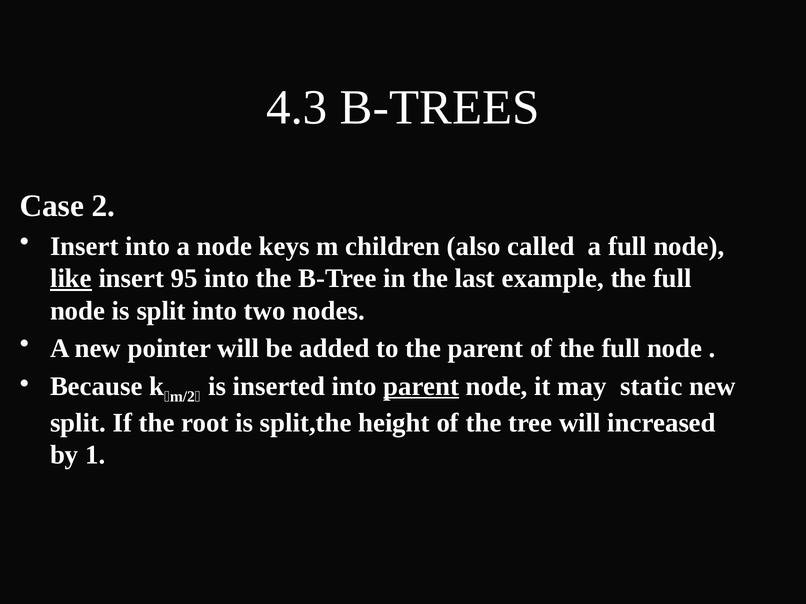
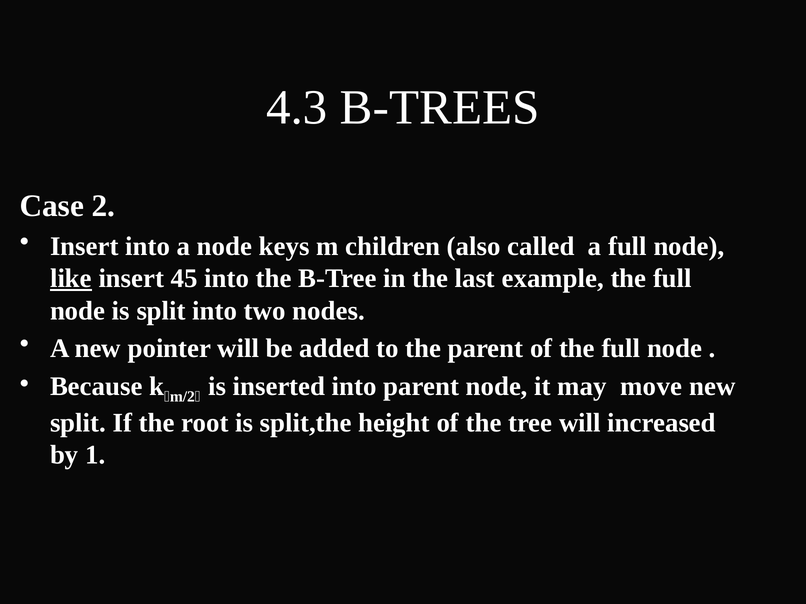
95: 95 -> 45
parent at (421, 387) underline: present -> none
static: static -> move
